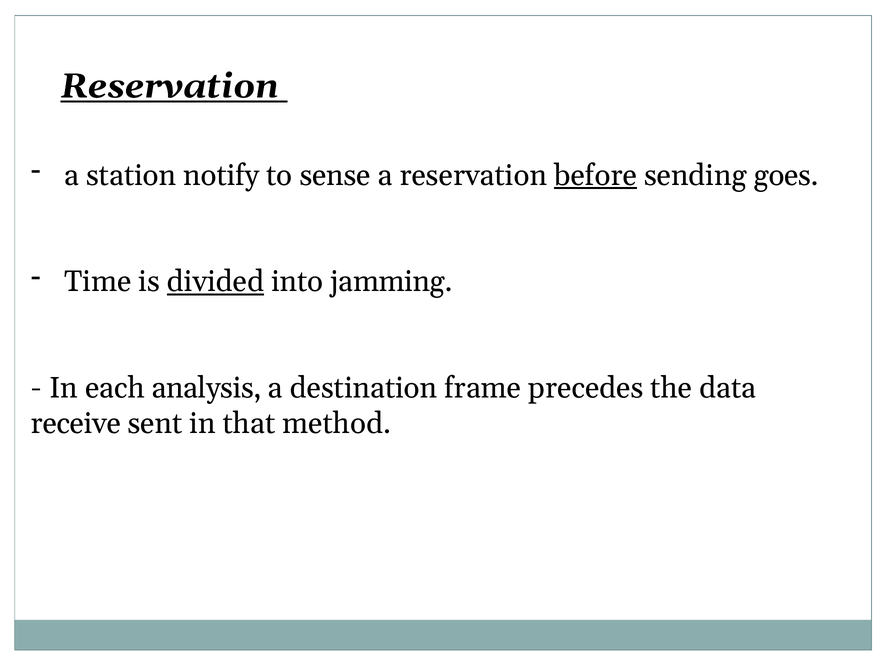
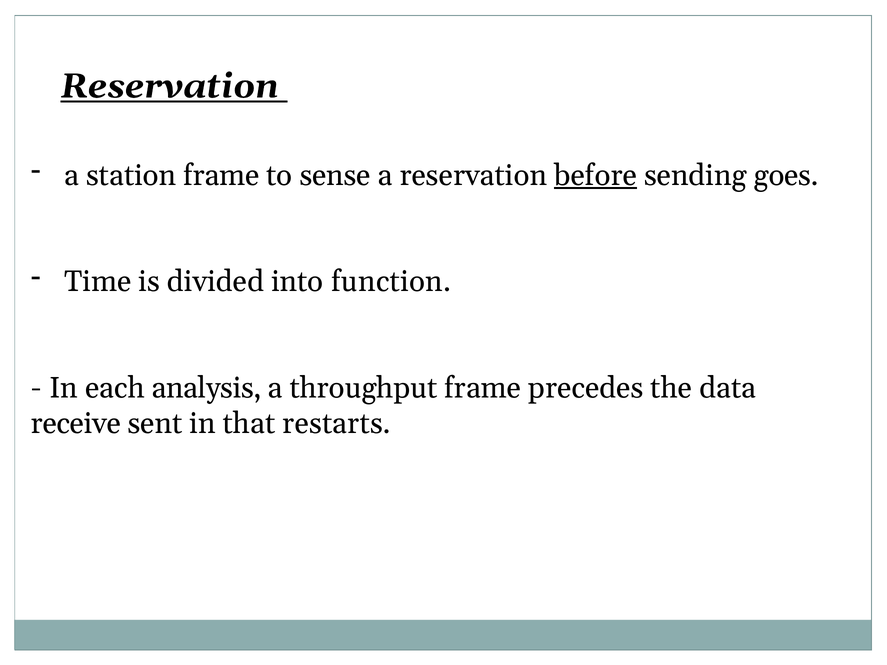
station notify: notify -> frame
divided underline: present -> none
jamming: jamming -> function
destination: destination -> throughput
method: method -> restarts
